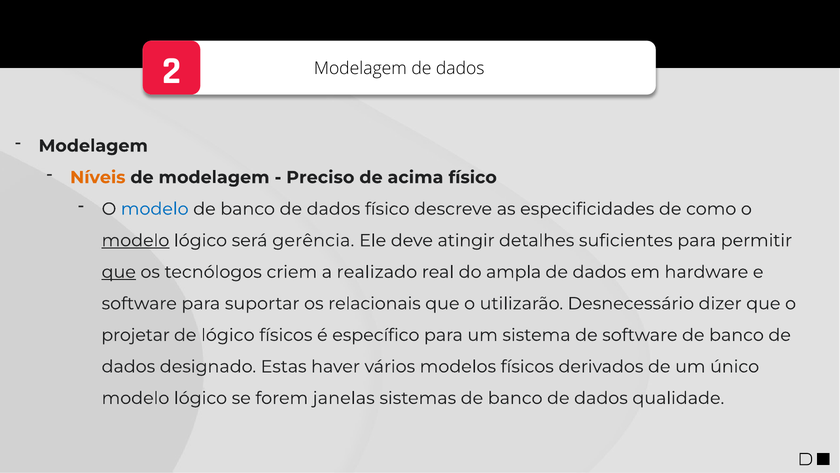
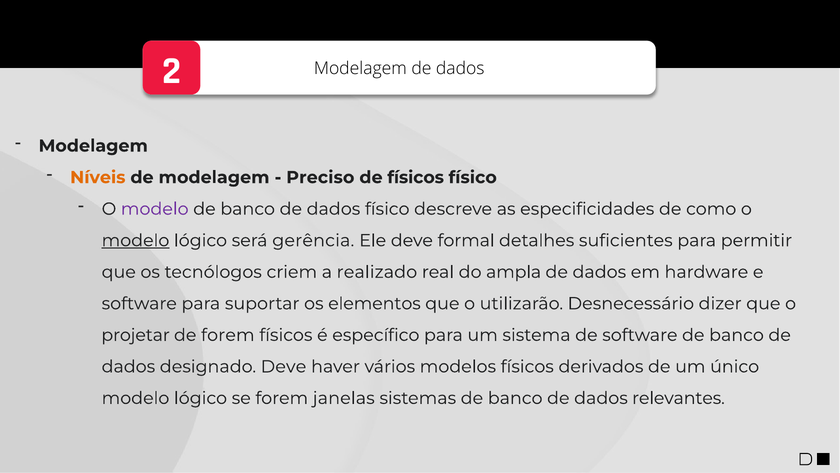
de acima: acima -> físicos
modelo at (155, 209) colour: blue -> purple
atingir: atingir -> formal
que at (119, 272) underline: present -> none
relacionais: relacionais -> elementos
de lógico: lógico -> forem
designado Estas: Estas -> Deve
qualidade: qualidade -> relevantes
